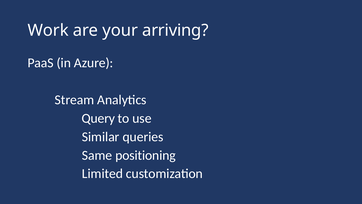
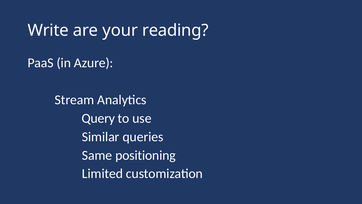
Work: Work -> Write
arriving: arriving -> reading
